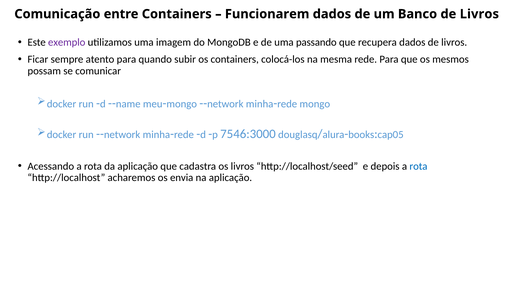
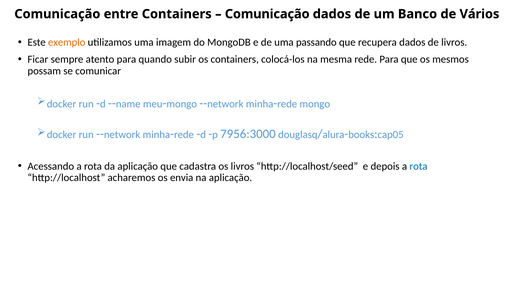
Funcionarem at (267, 14): Funcionarem -> Comunicação
Banco de Livros: Livros -> Vários
exemplo colour: purple -> orange
7546:3000: 7546:3000 -> 7956:3000
